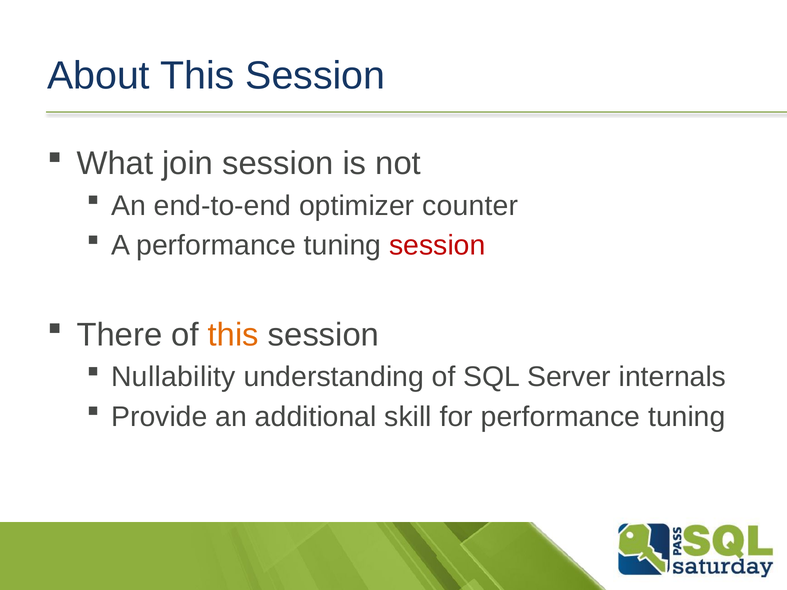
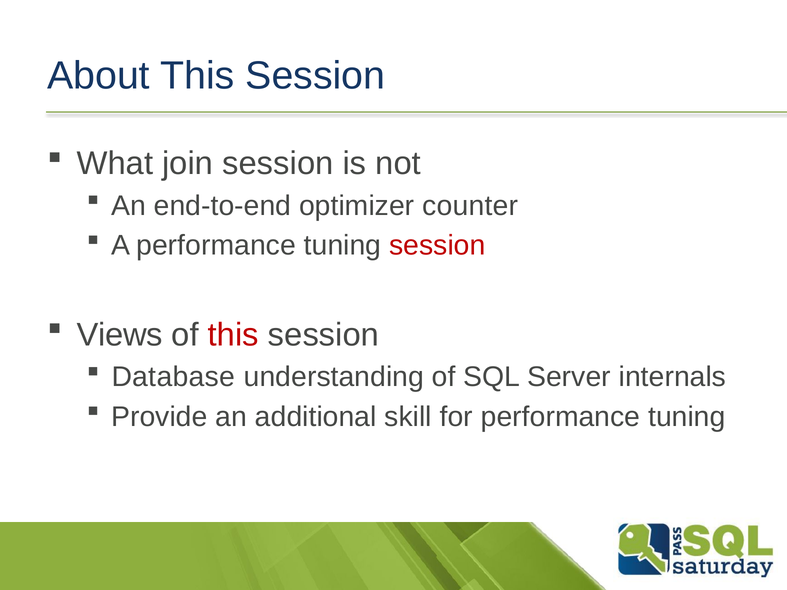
There: There -> Views
this at (233, 335) colour: orange -> red
Nullability: Nullability -> Database
